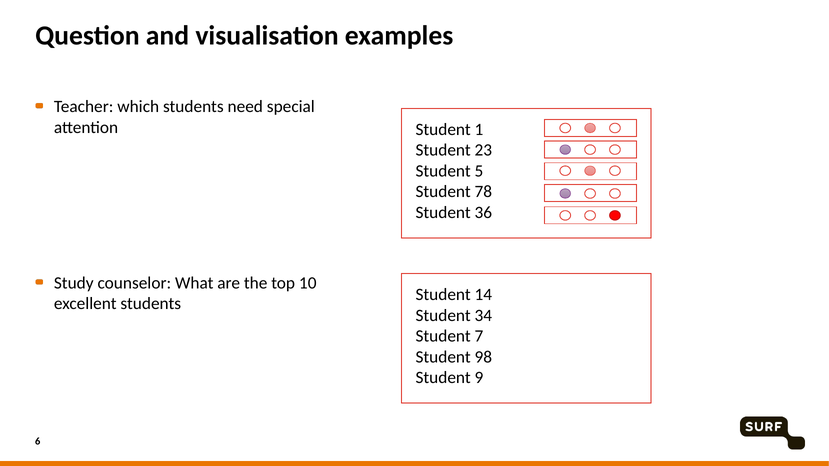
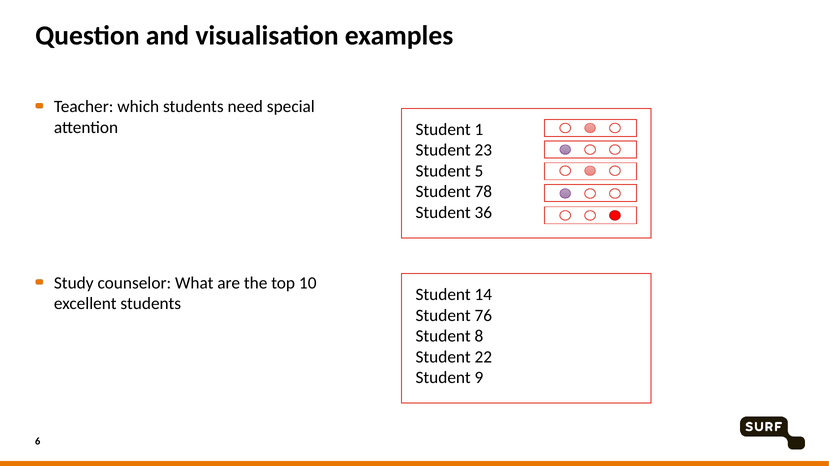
34: 34 -> 76
7: 7 -> 8
98: 98 -> 22
